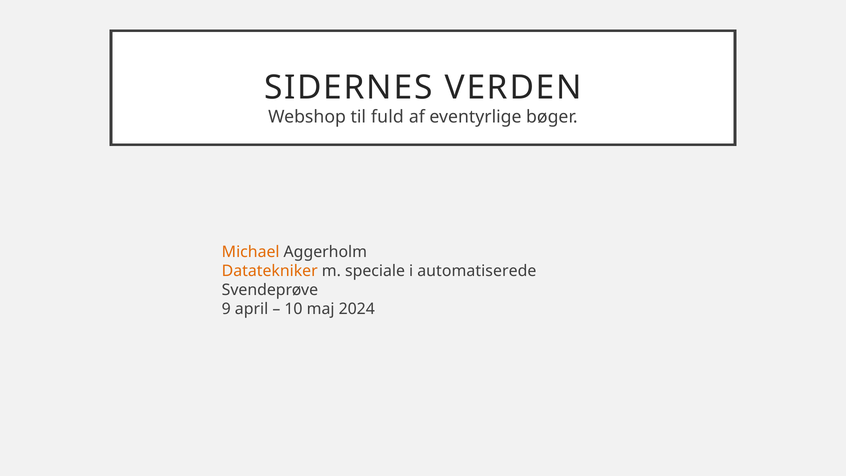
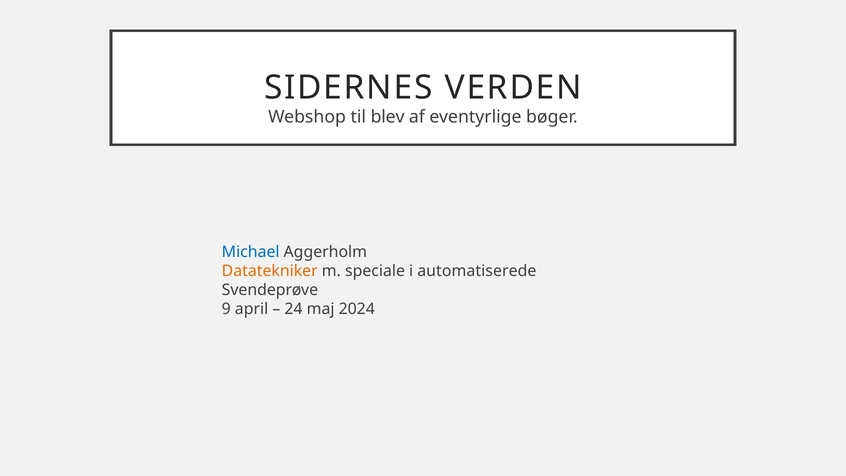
fuld: fuld -> blev
Michael colour: orange -> blue
10: 10 -> 24
